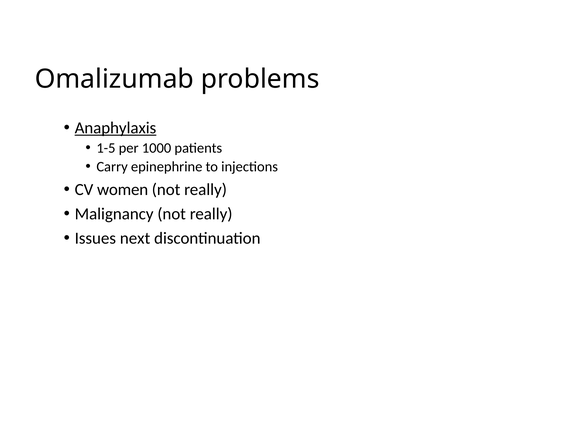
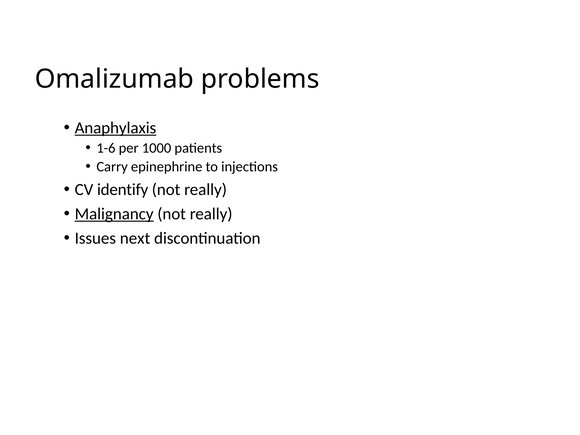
1-5: 1-5 -> 1-6
women: women -> identify
Malignancy underline: none -> present
